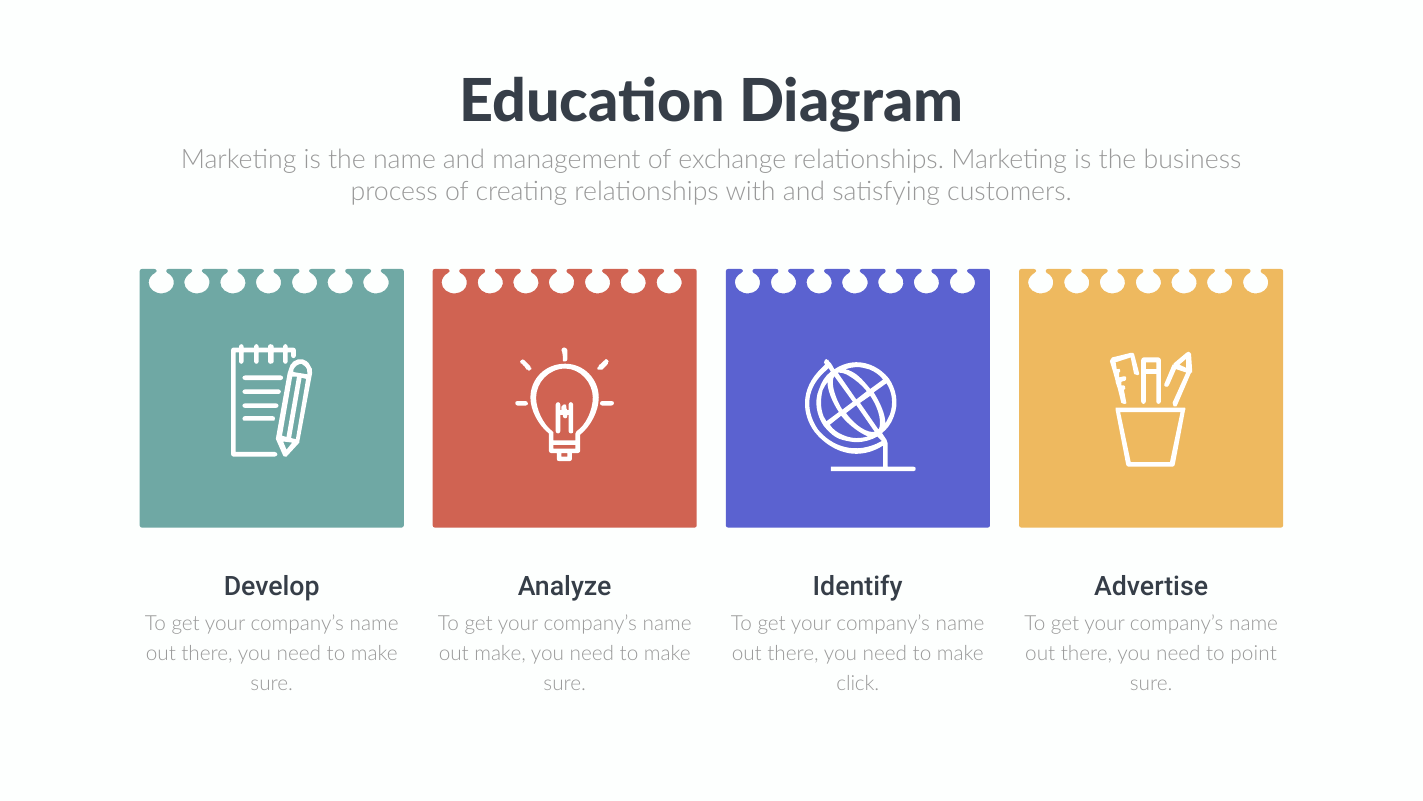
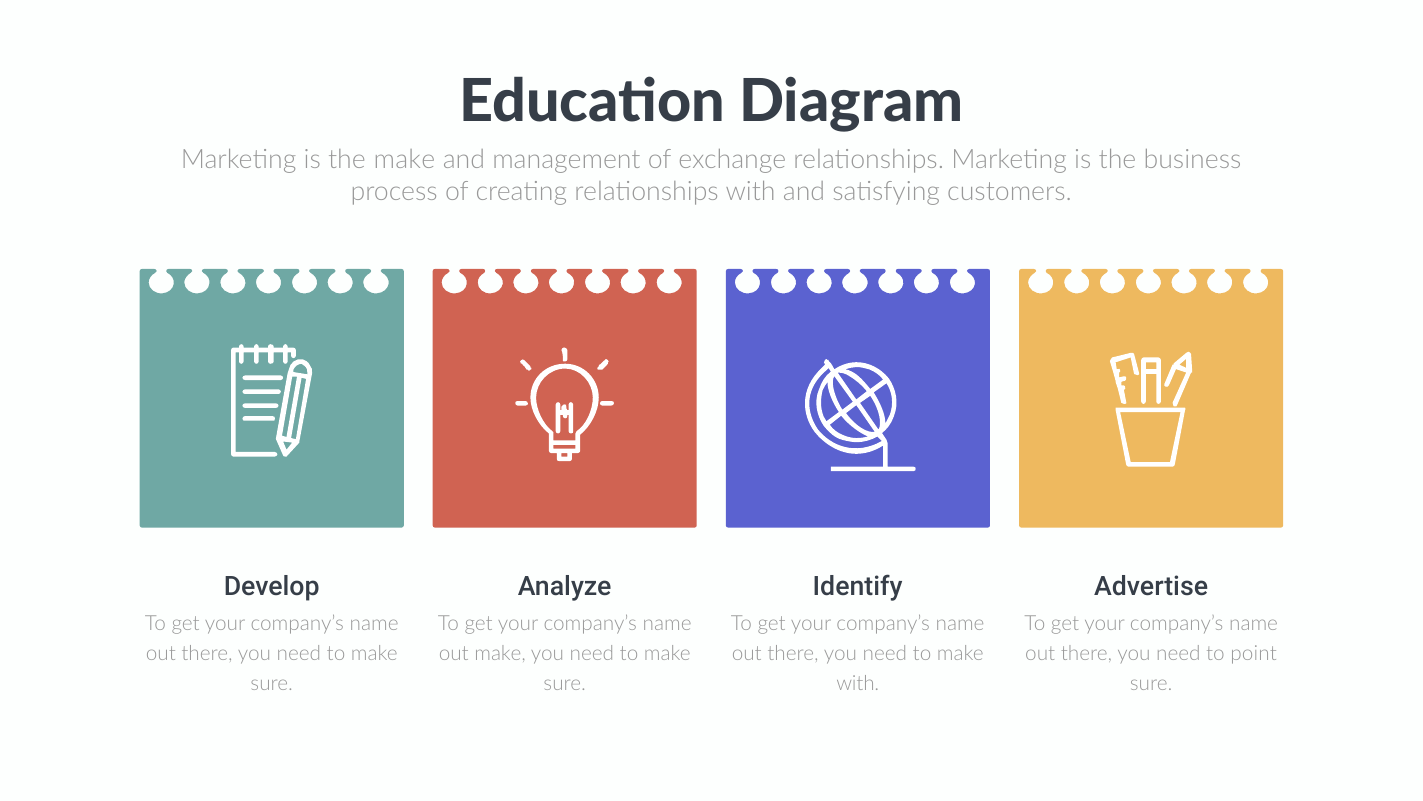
the name: name -> make
click at (858, 684): click -> with
